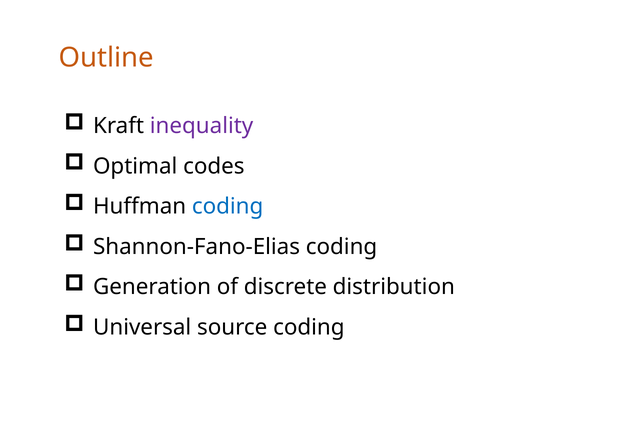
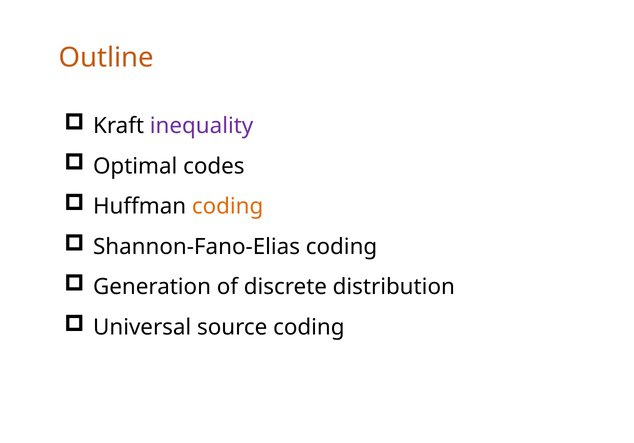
coding at (228, 207) colour: blue -> orange
